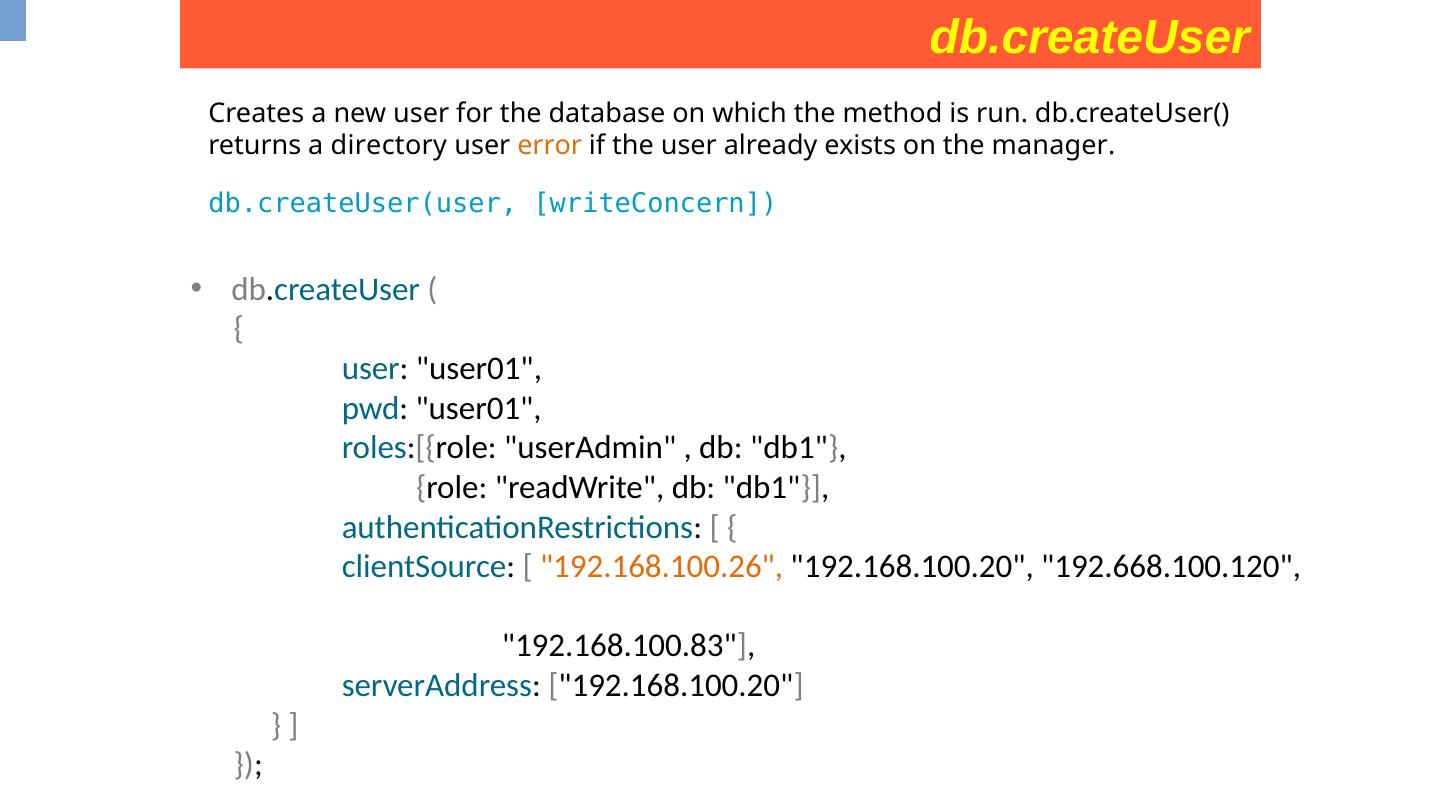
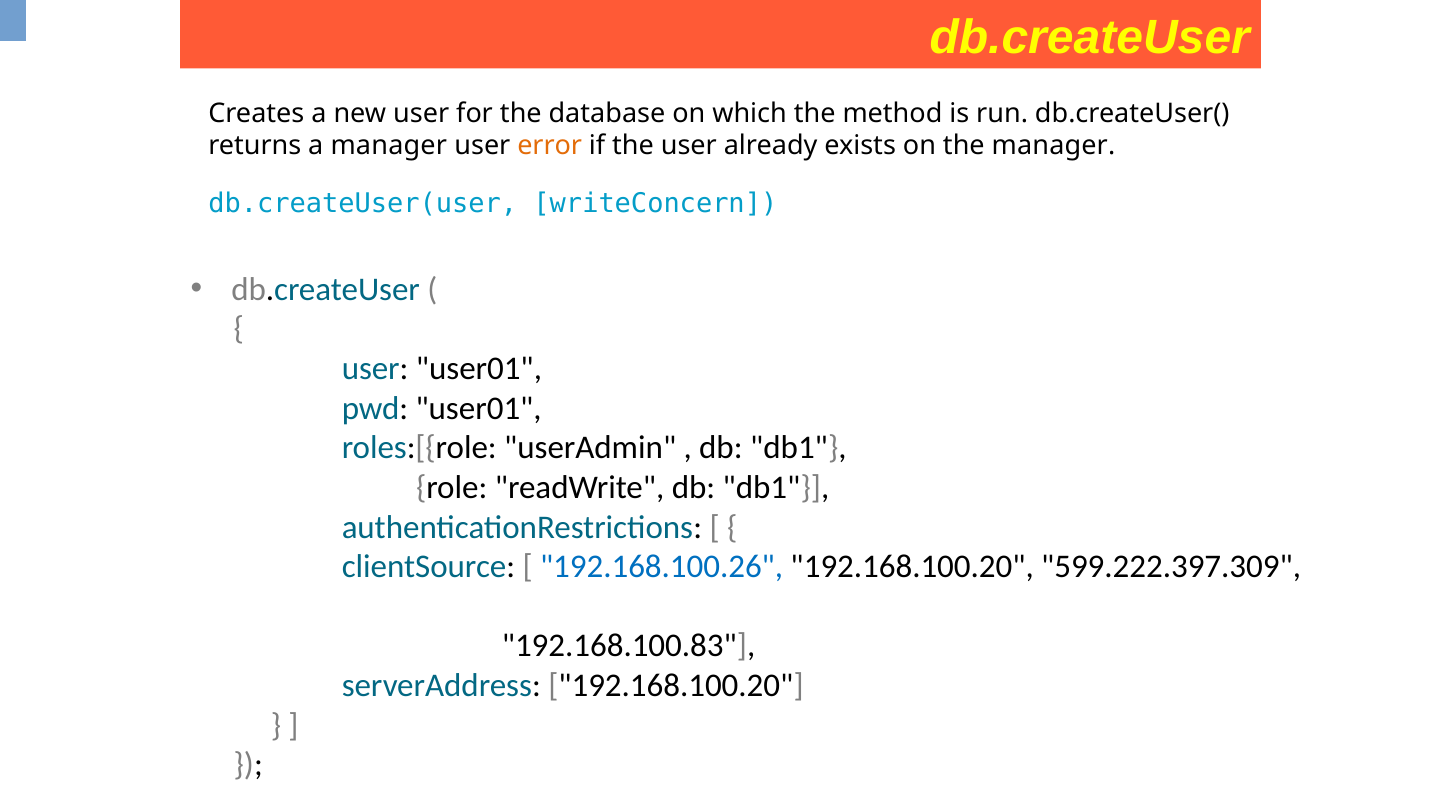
a directory: directory -> manager
192.168.100.26 colour: orange -> blue
192.668.100.120: 192.668.100.120 -> 599.222.397.309
